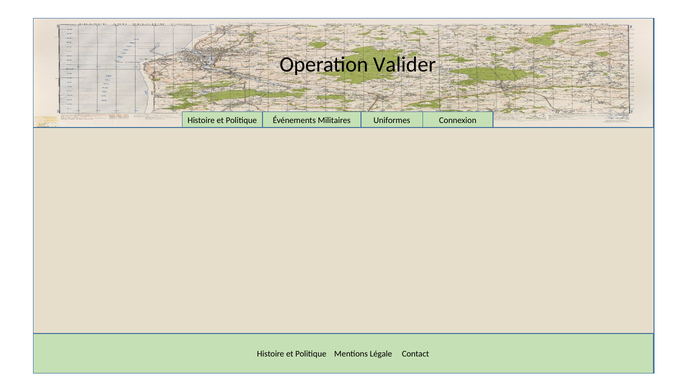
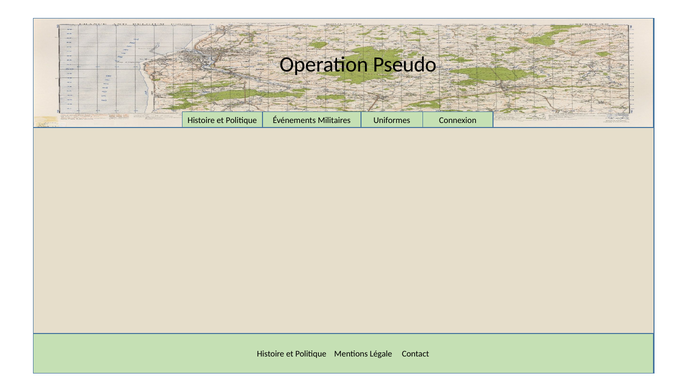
Valider: Valider -> Pseudo
